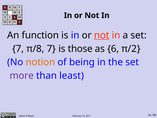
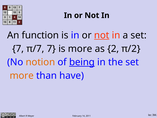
π/8: π/8 -> π/7
is those: those -> more
6: 6 -> 2
being underline: none -> present
more at (22, 75) colour: purple -> orange
least: least -> have
